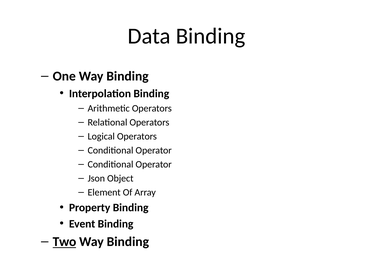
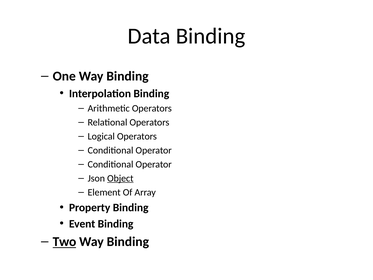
Object underline: none -> present
